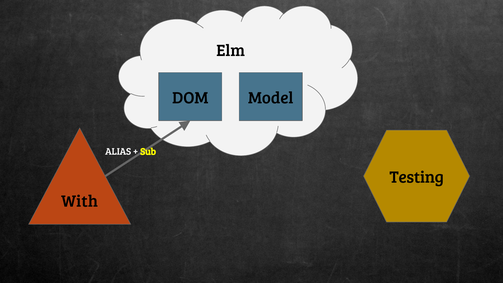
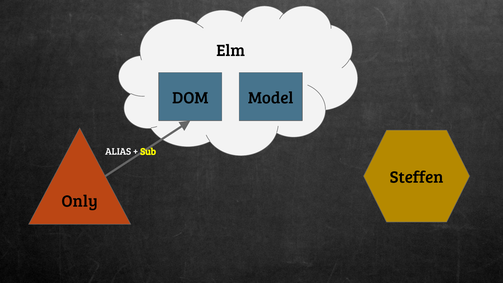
Testing: Testing -> Steffen
With: With -> Only
